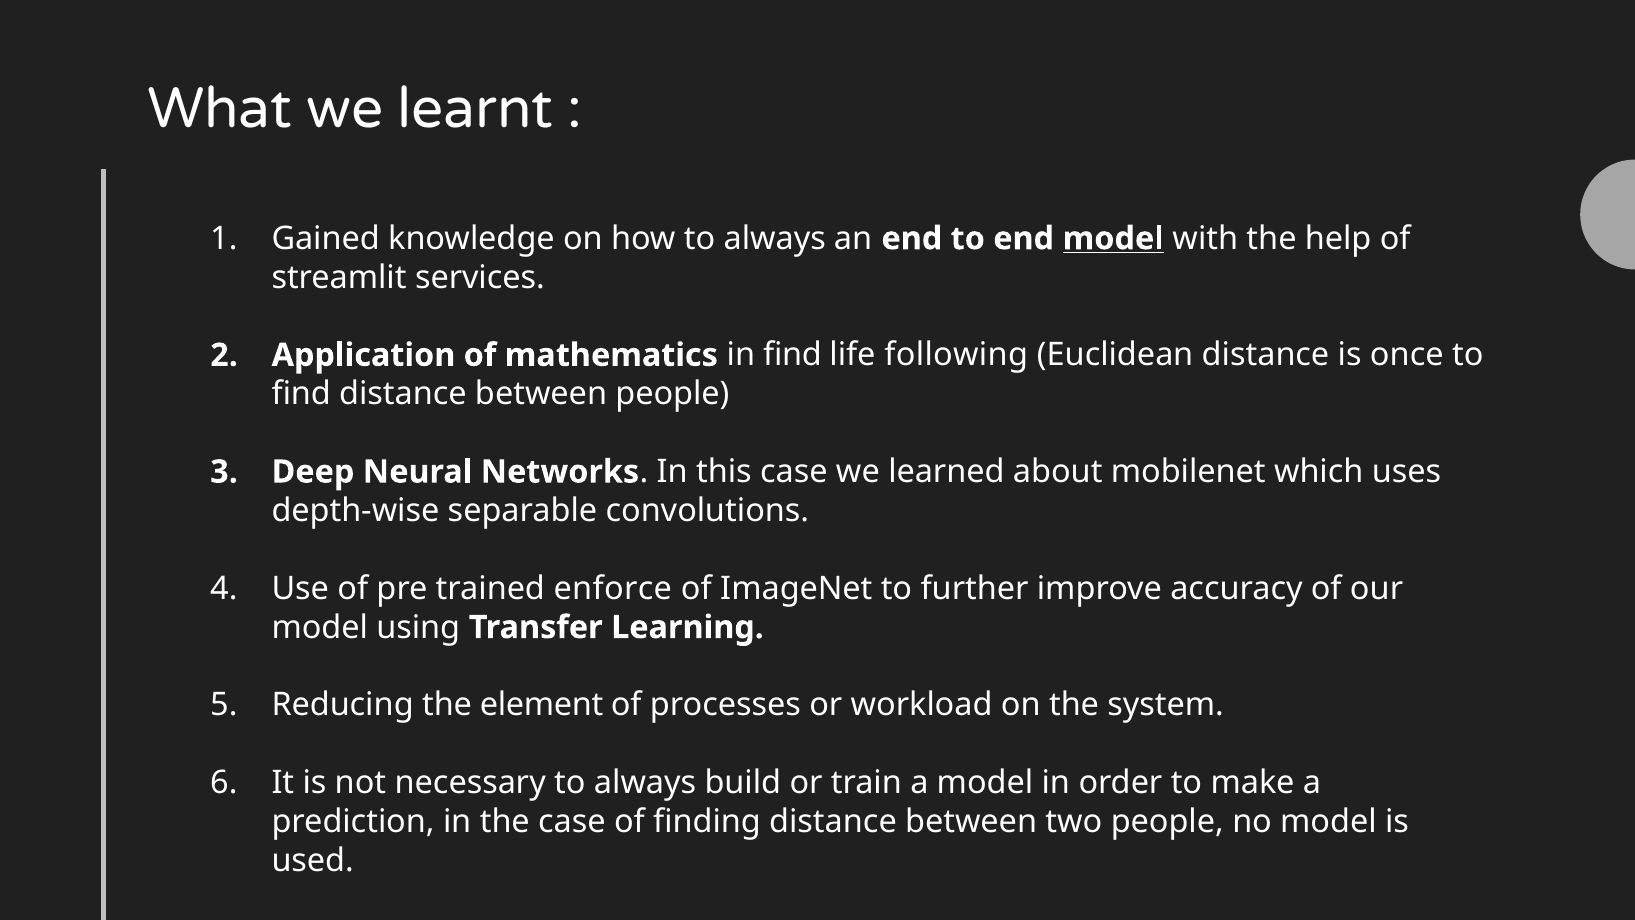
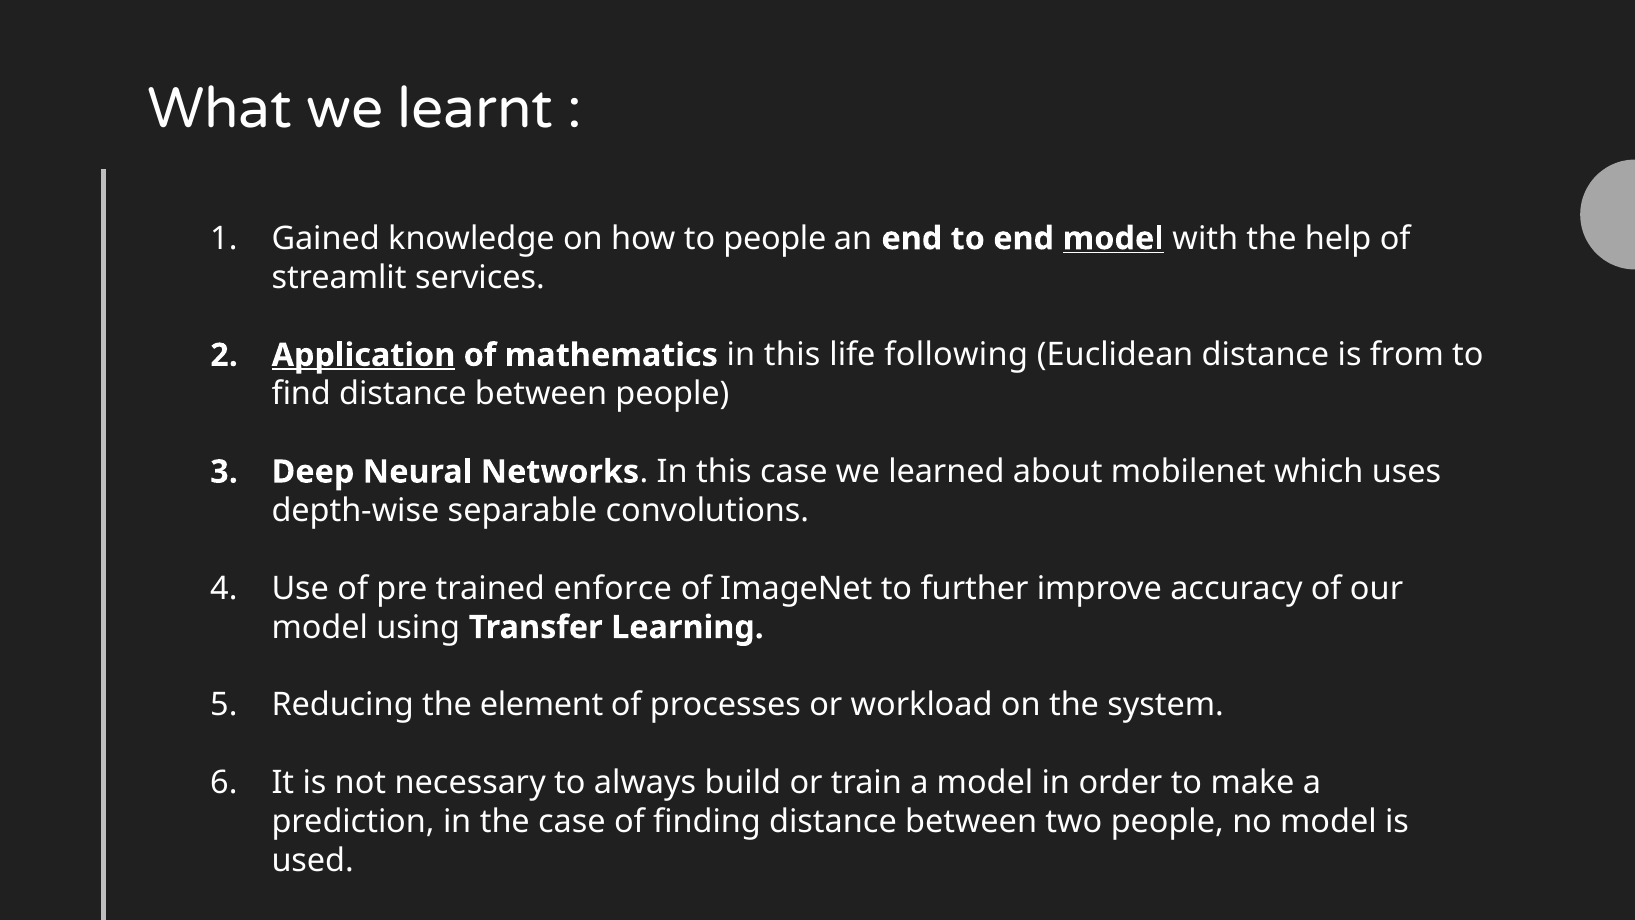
how to always: always -> people
Application underline: none -> present
mathematics in find: find -> this
once: once -> from
